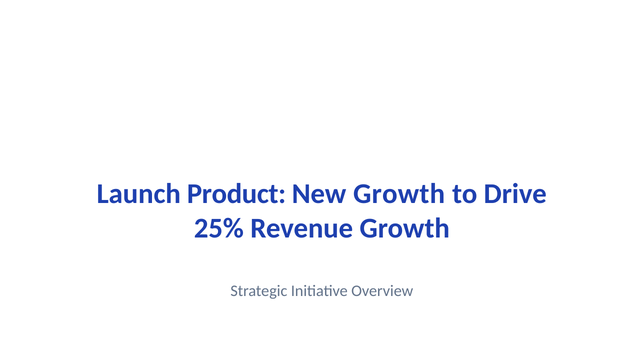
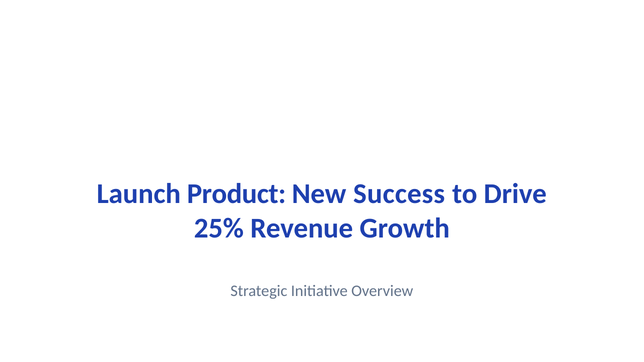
New Growth: Growth -> Success
